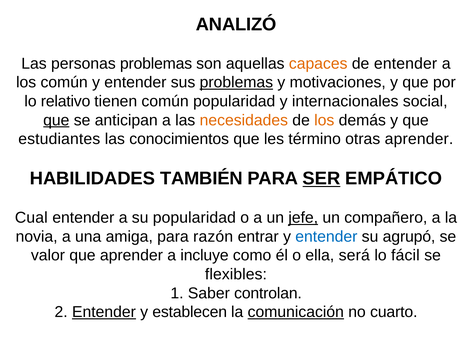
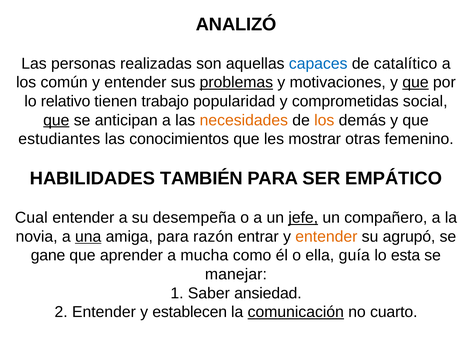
personas problemas: problemas -> realizadas
capaces colour: orange -> blue
de entender: entender -> catalítico
que at (416, 82) underline: none -> present
tienen común: común -> trabajo
internacionales: internacionales -> comprometidas
término: término -> mostrar
otras aprender: aprender -> femenino
SER underline: present -> none
su popularidad: popularidad -> desempeña
una underline: none -> present
entender at (326, 237) colour: blue -> orange
valor: valor -> gane
incluye: incluye -> mucha
será: será -> guía
fácil: fácil -> esta
flexibles: flexibles -> manejar
controlan: controlan -> ansiedad
Entender at (104, 312) underline: present -> none
